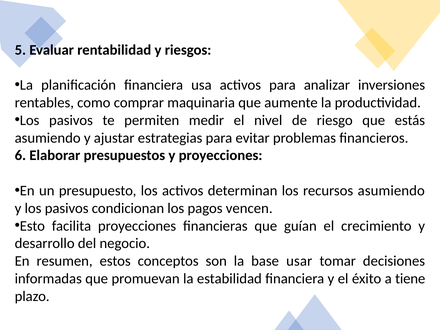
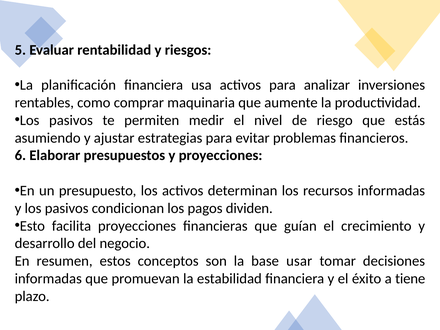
recursos asumiendo: asumiendo -> informadas
vencen: vencen -> dividen
